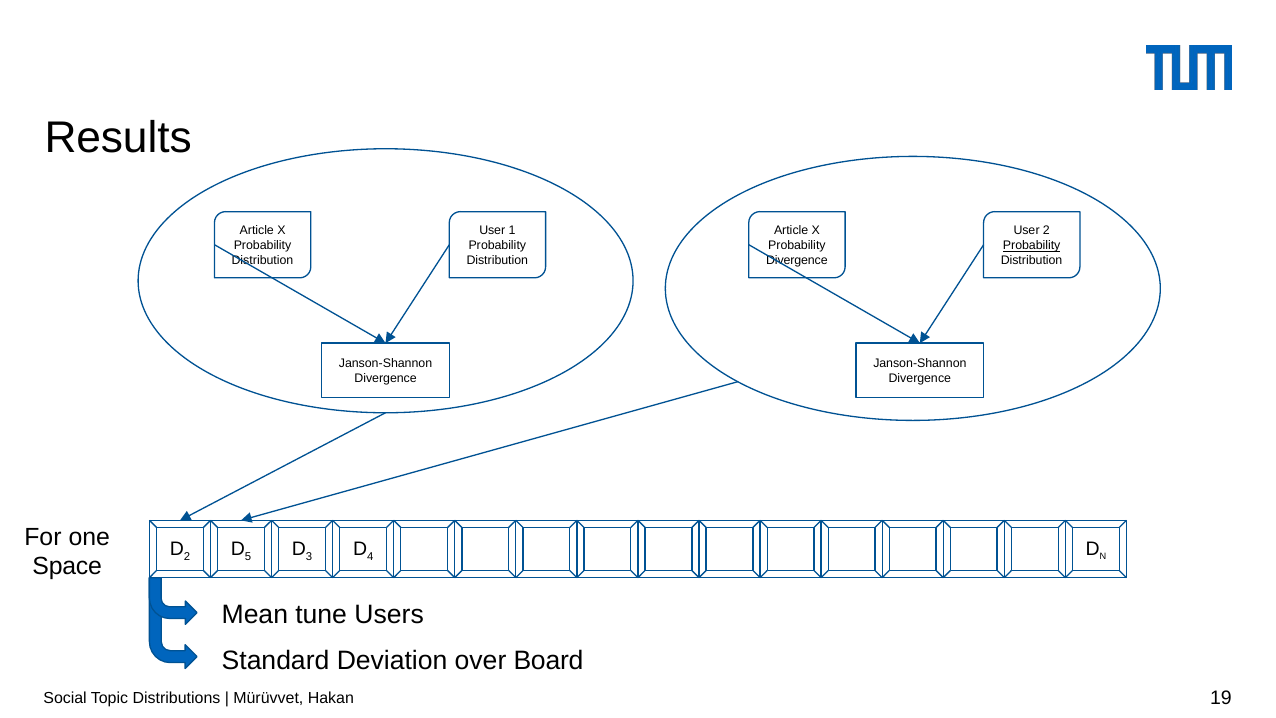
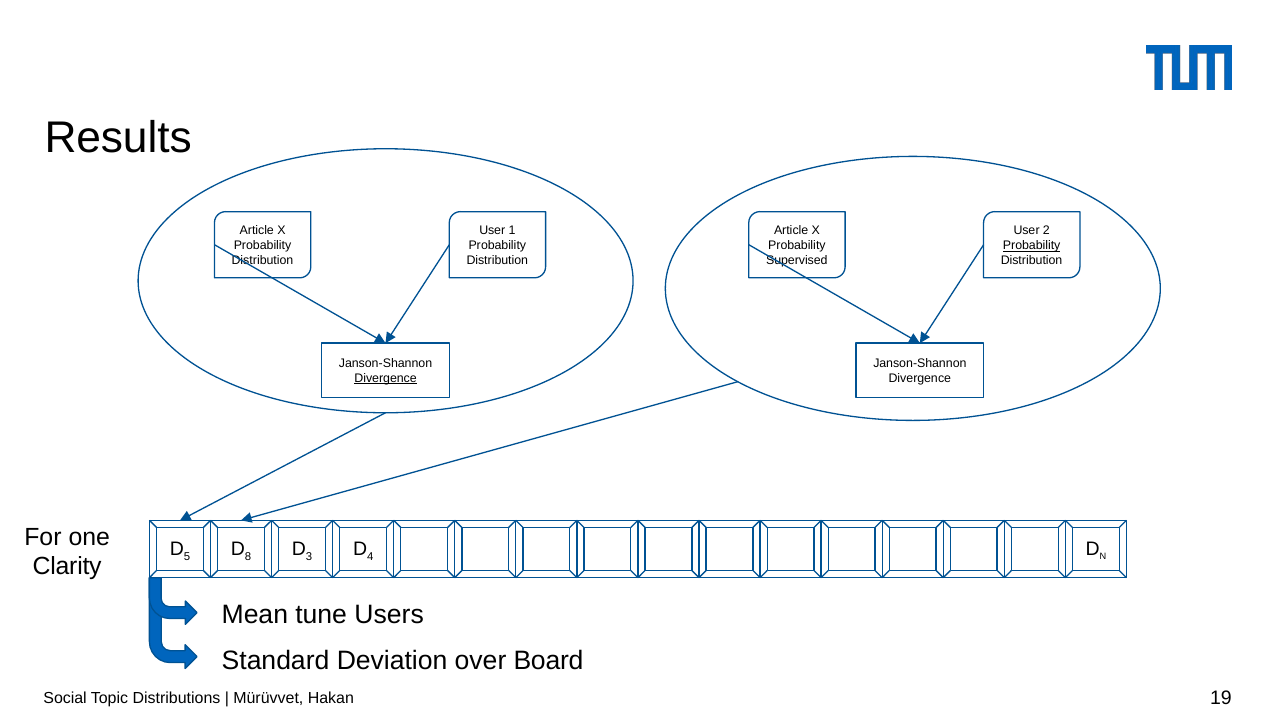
Divergence at (797, 260): Divergence -> Supervised
Divergence at (386, 378) underline: none -> present
2 at (187, 556): 2 -> 5
5: 5 -> 8
Space: Space -> Clarity
